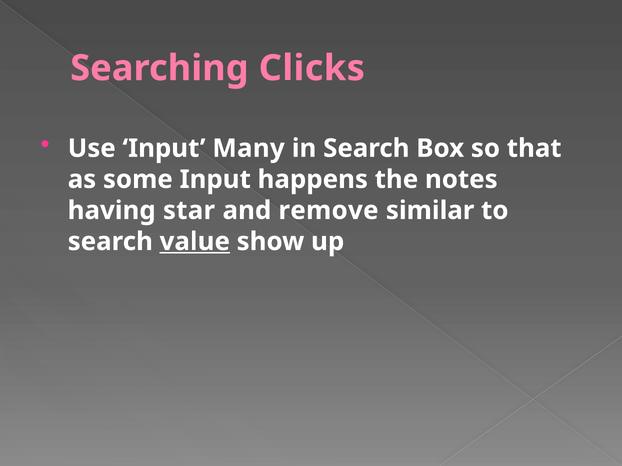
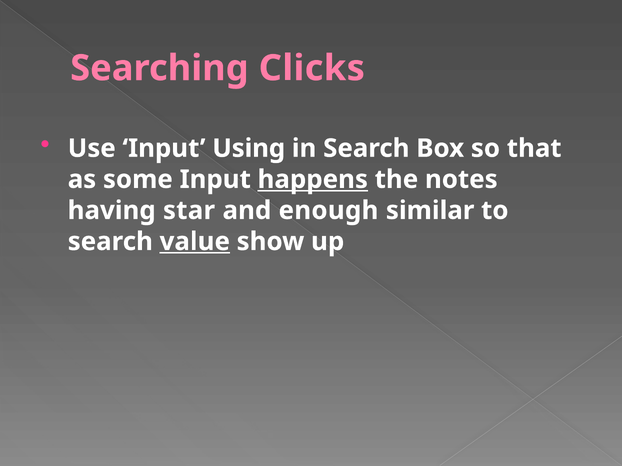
Many: Many -> Using
happens underline: none -> present
remove: remove -> enough
